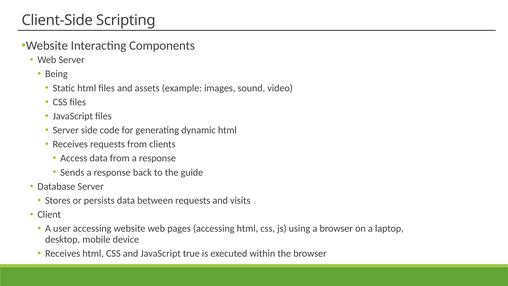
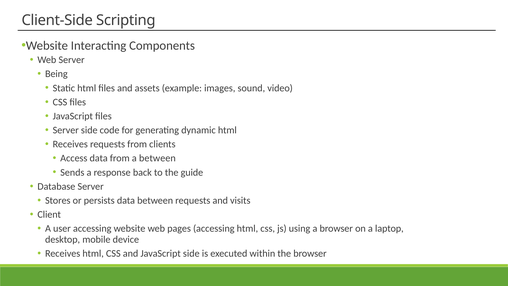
from a response: response -> between
JavaScript true: true -> side
